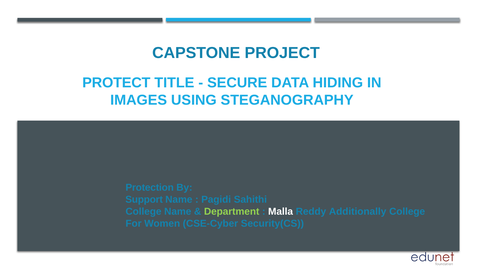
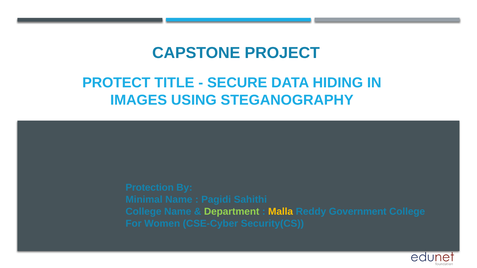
Support: Support -> Minimal
Malla colour: white -> yellow
Additionally: Additionally -> Government
